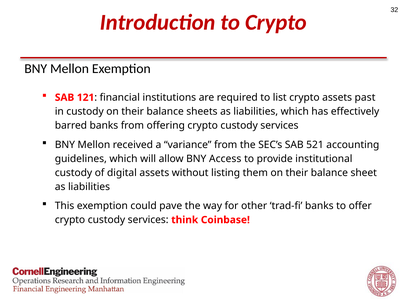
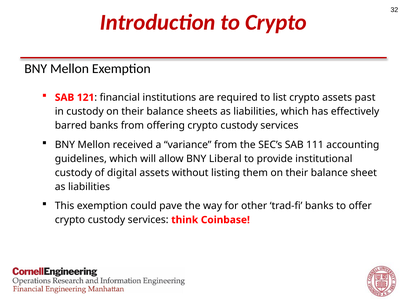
521: 521 -> 111
Access: Access -> Liberal
